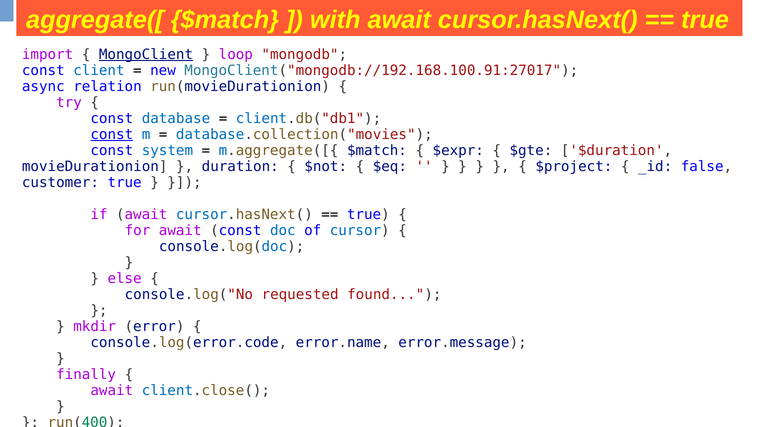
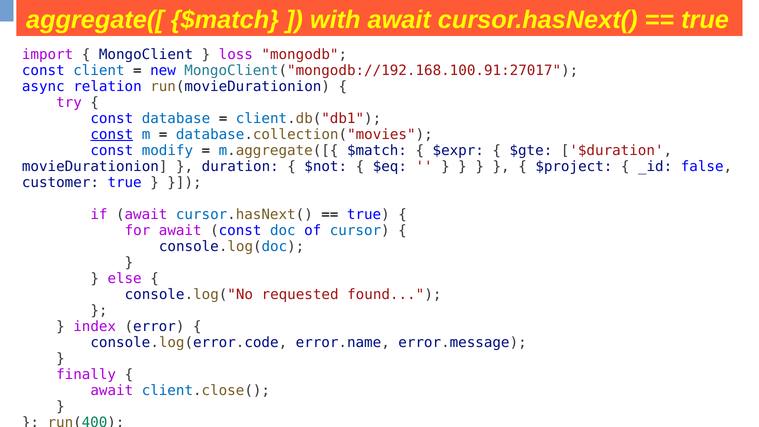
MongoClient underline: present -> none
loop: loop -> loss
system: system -> modify
mkdir: mkdir -> index
